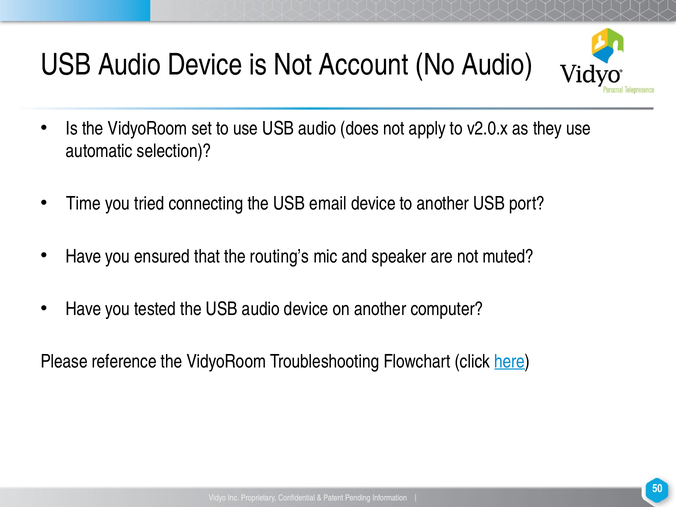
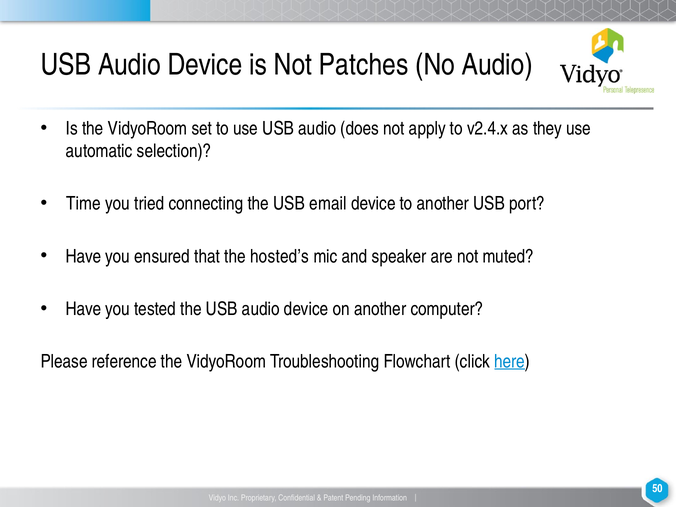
Account: Account -> Patches
v2.0.x: v2.0.x -> v2.4.x
routing’s: routing’s -> hosted’s
